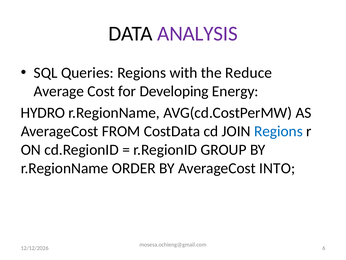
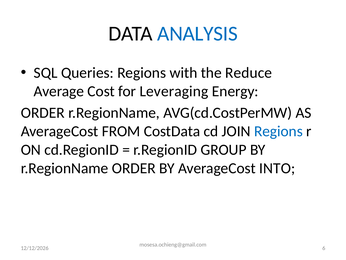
ANALYSIS colour: purple -> blue
Developing: Developing -> Leveraging
HYDRO at (43, 113): HYDRO -> ORDER
